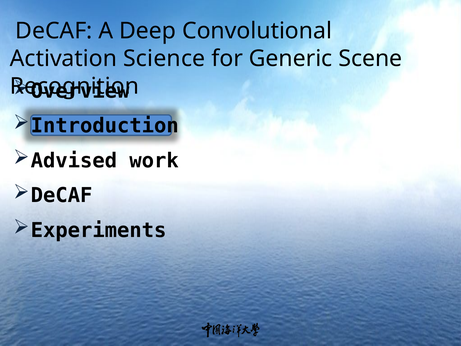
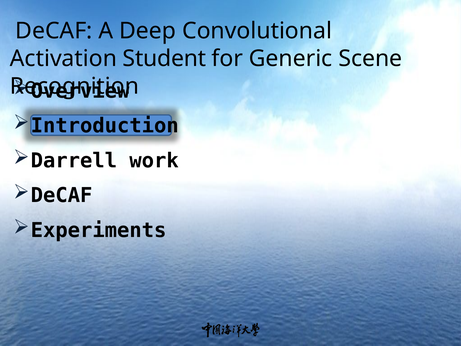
Science: Science -> Student
Advised: Advised -> Darrell
